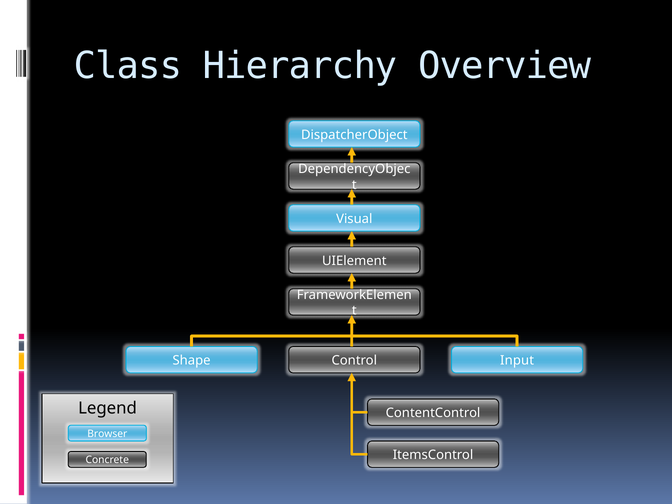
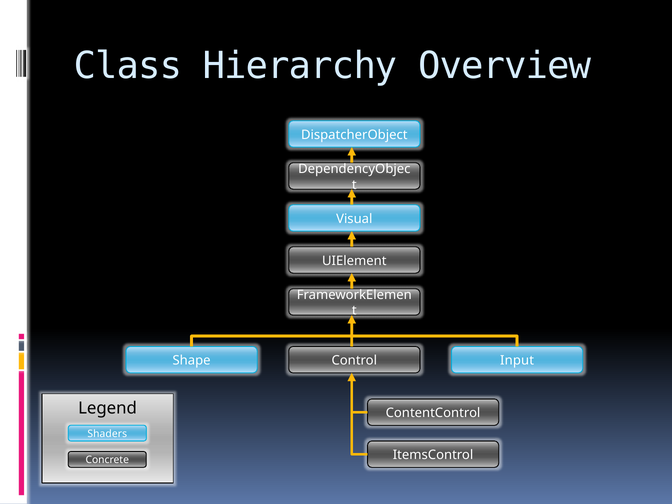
Browser: Browser -> Shaders
